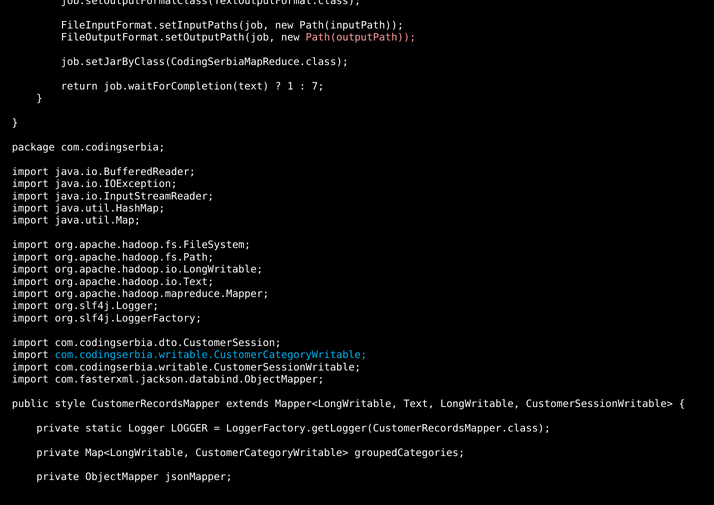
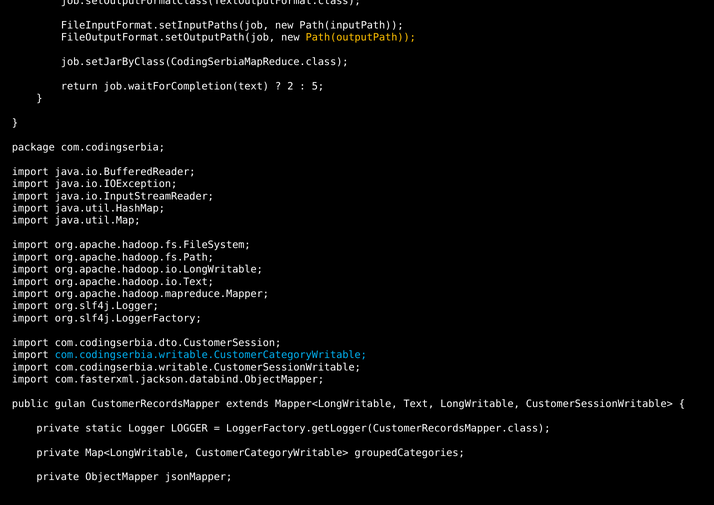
Path(outputPath colour: pink -> yellow
1: 1 -> 2
7: 7 -> 5
style: style -> gulan
